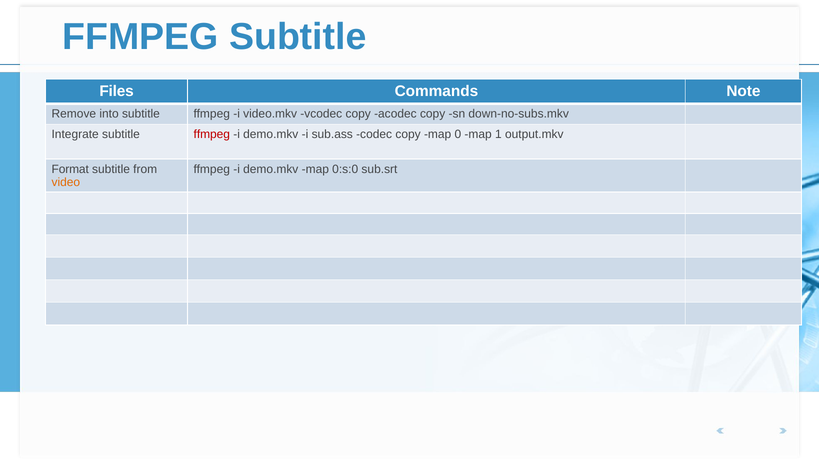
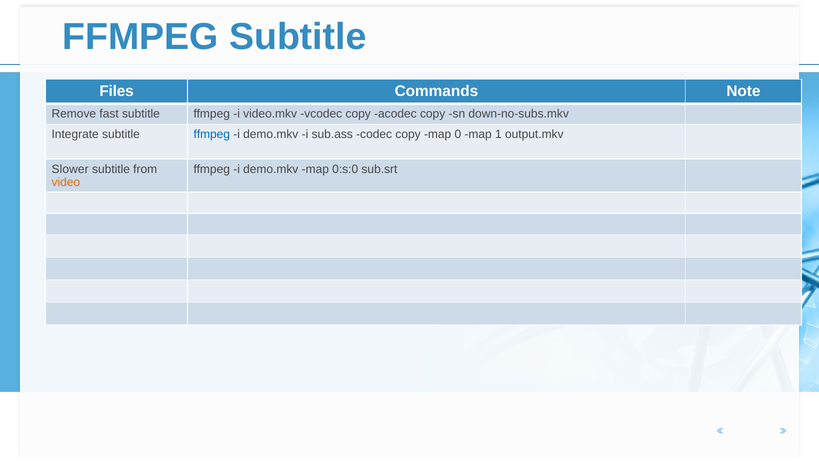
into: into -> fast
ffmpeg at (212, 134) colour: red -> blue
Format: Format -> Slower
